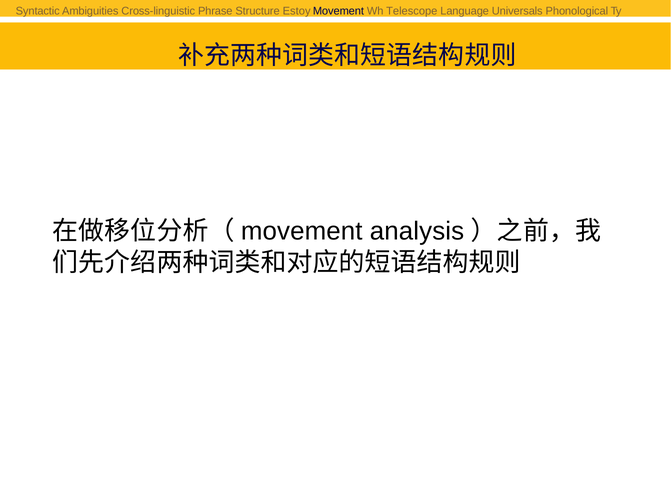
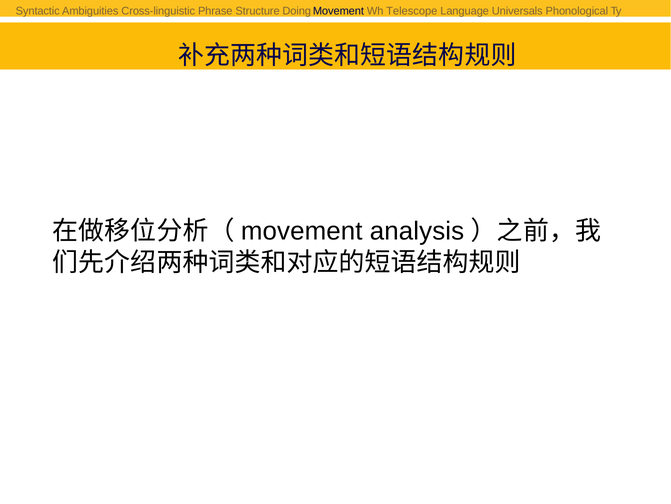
Estoy: Estoy -> Doing
